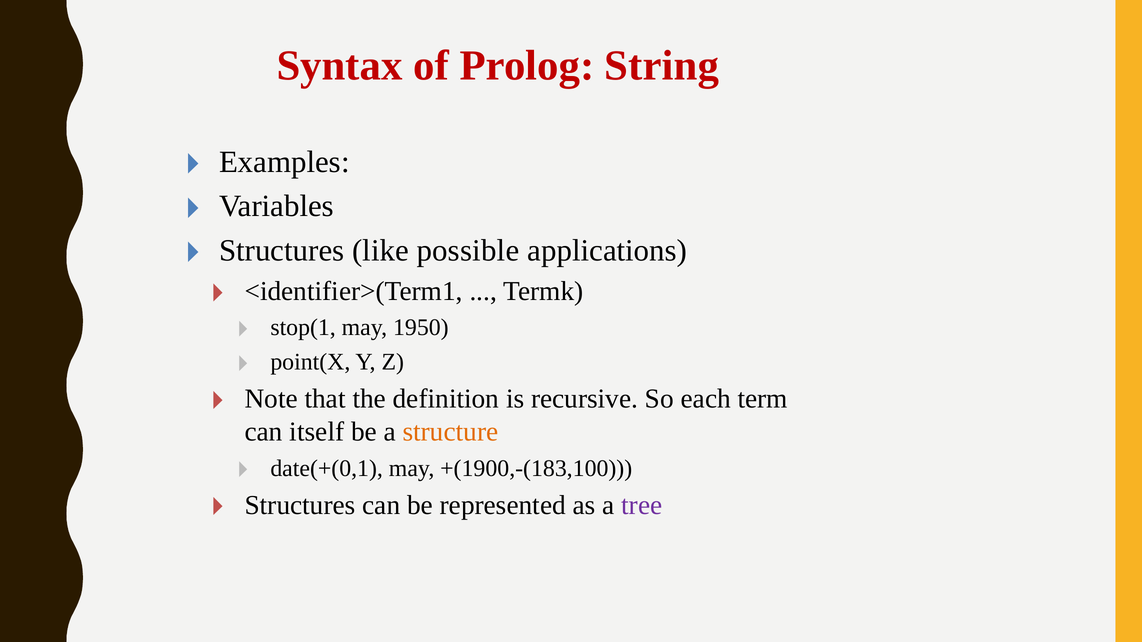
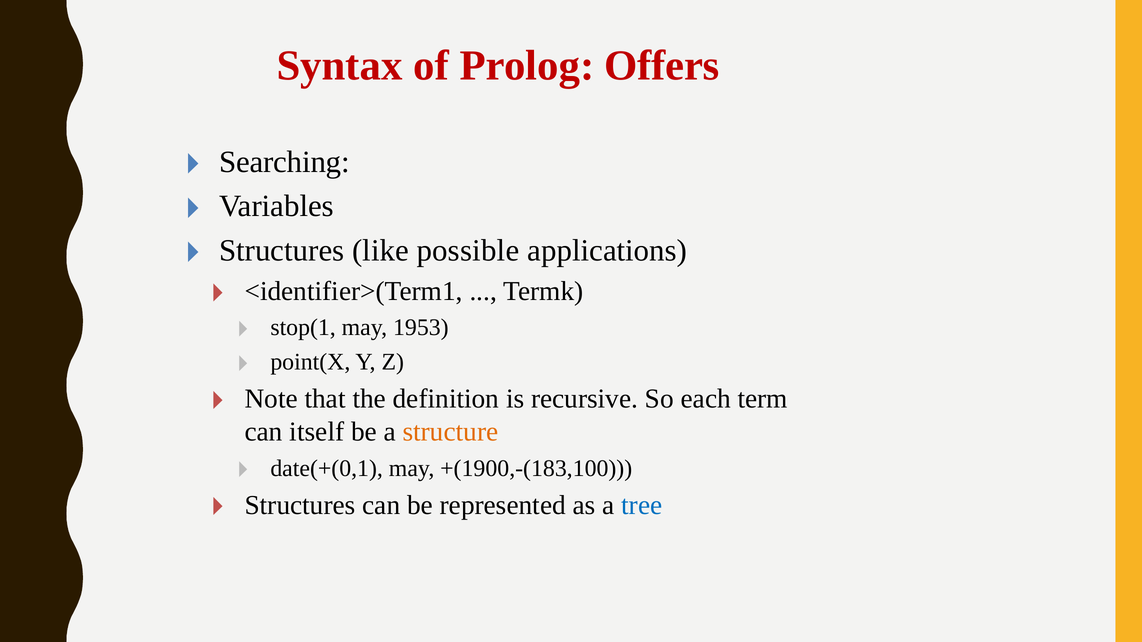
String: String -> Offers
Examples: Examples -> Searching
1950: 1950 -> 1953
tree colour: purple -> blue
